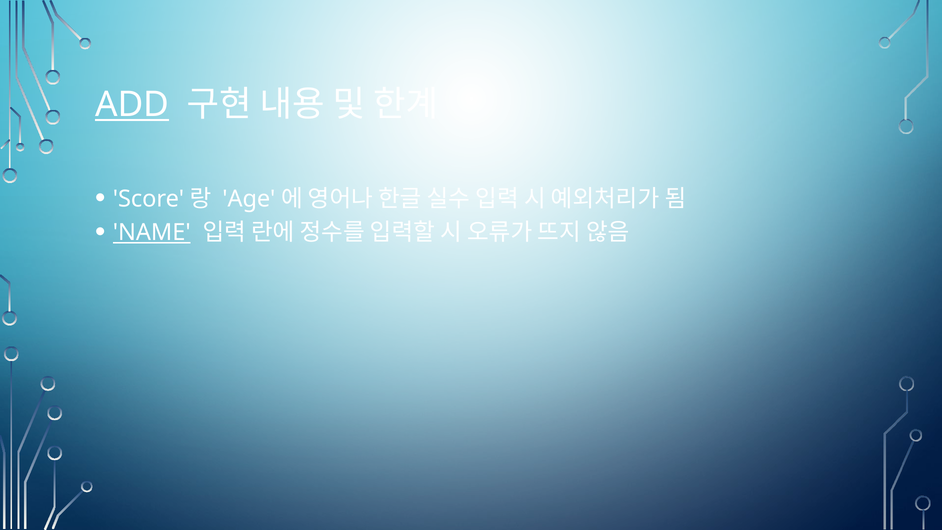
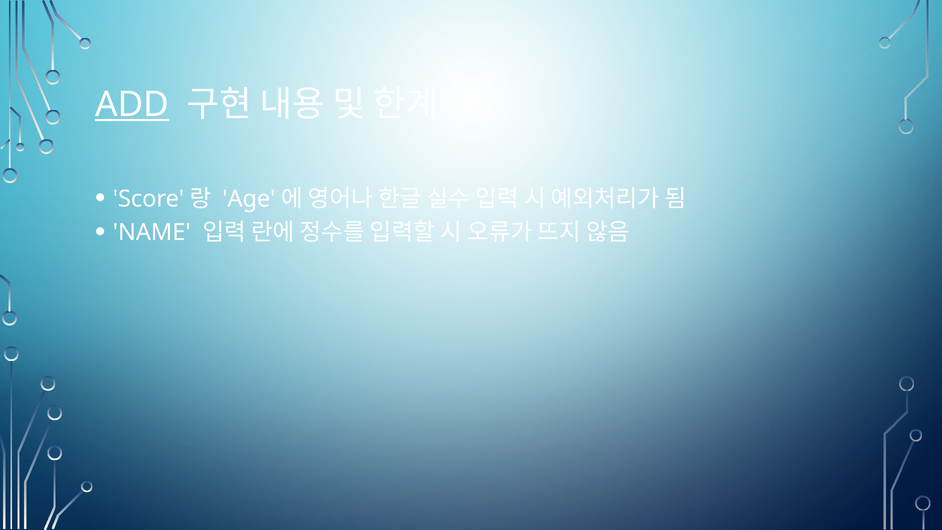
NAME underline: present -> none
